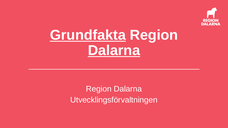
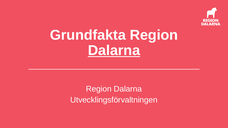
Grundfakta underline: present -> none
